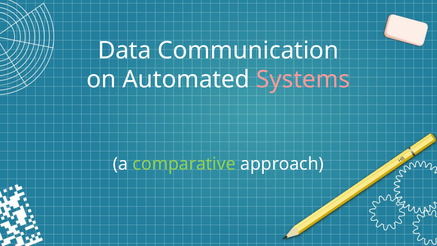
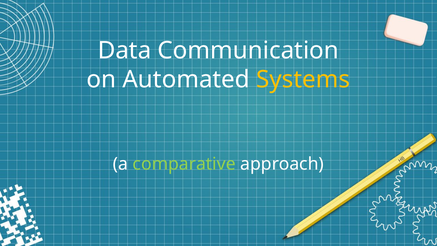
Systems colour: pink -> yellow
